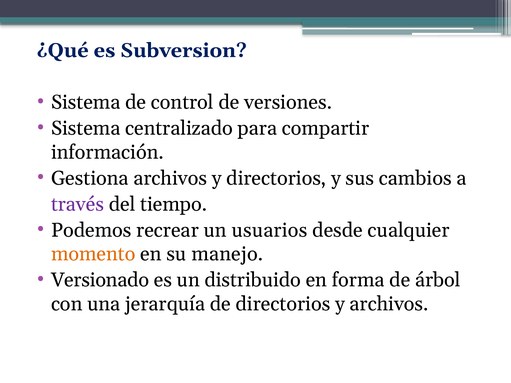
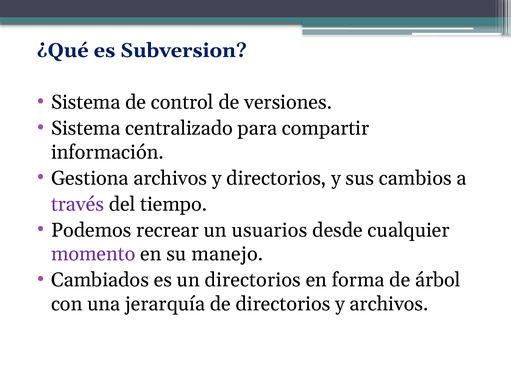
momento colour: orange -> purple
Versionado: Versionado -> Cambiados
un distribuido: distribuido -> directorios
